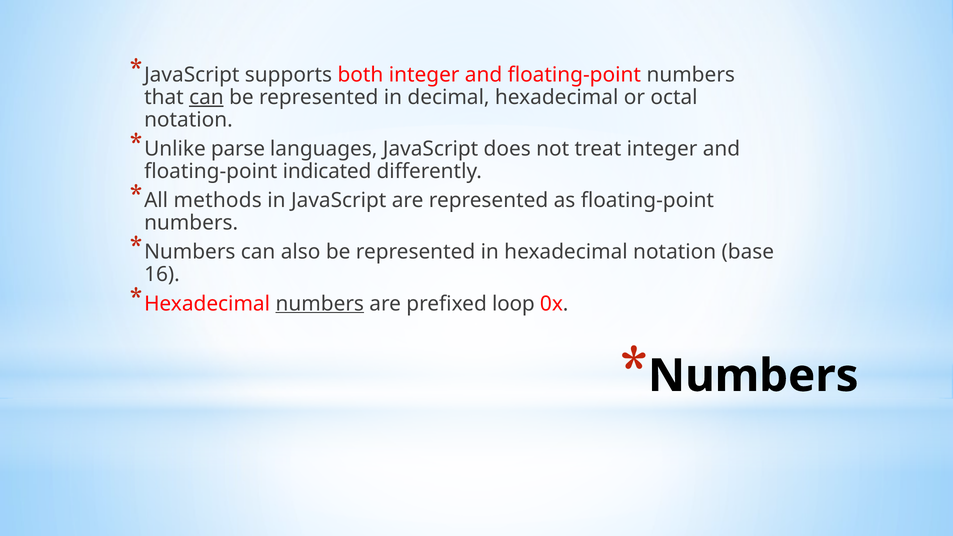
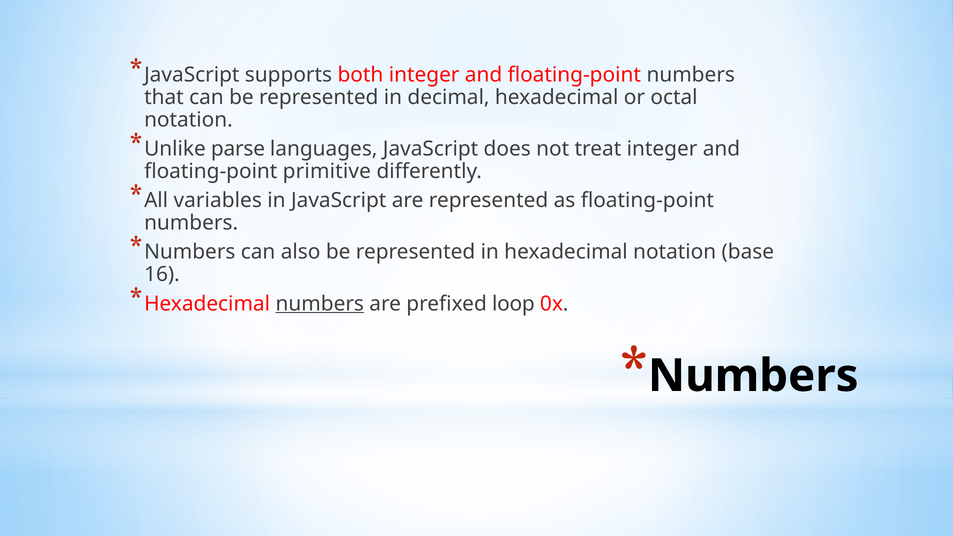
can at (206, 97) underline: present -> none
indicated: indicated -> primitive
methods: methods -> variables
